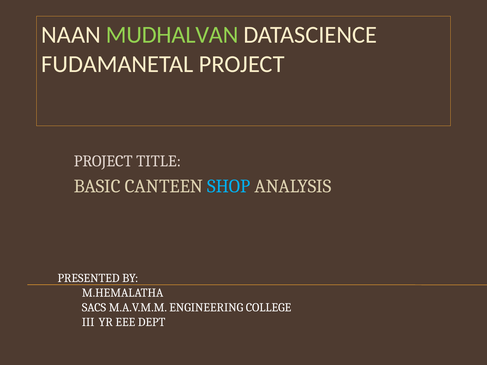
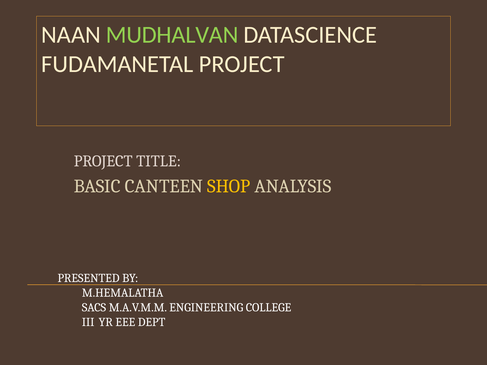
SHOP colour: light blue -> yellow
